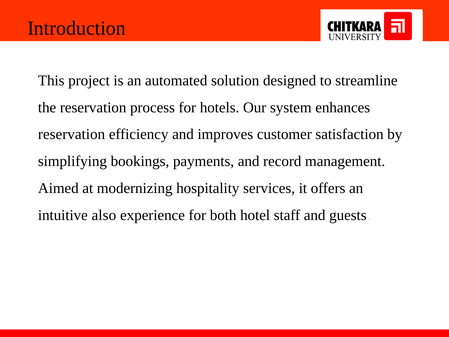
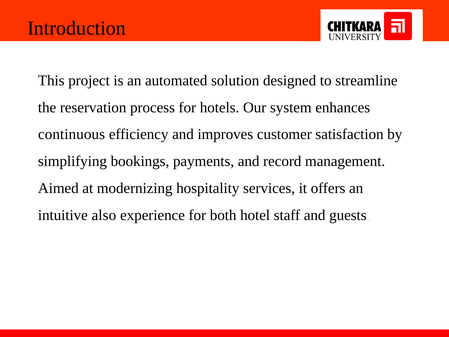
reservation at (72, 134): reservation -> continuous
